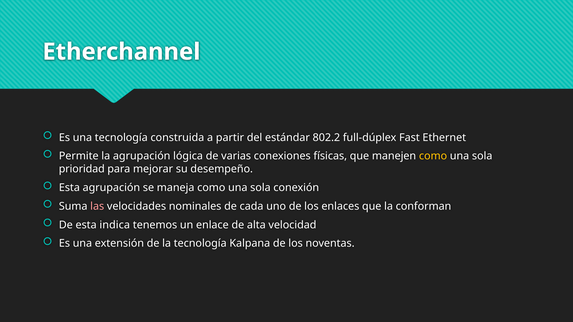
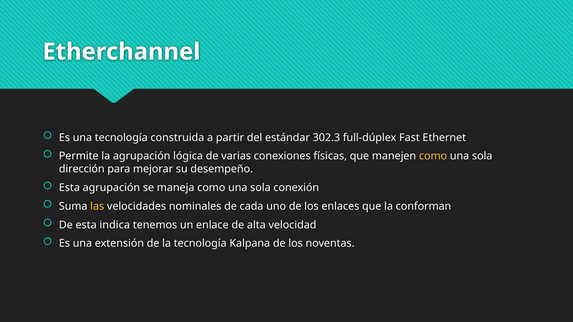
802.2: 802.2 -> 302.3
prioridad: prioridad -> dirección
las colour: pink -> yellow
